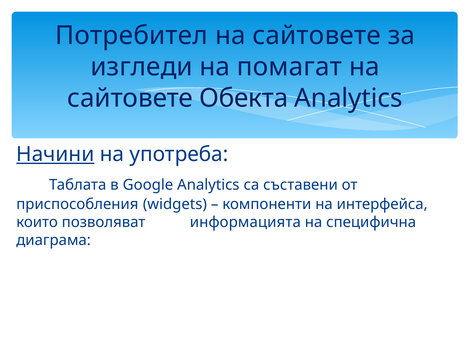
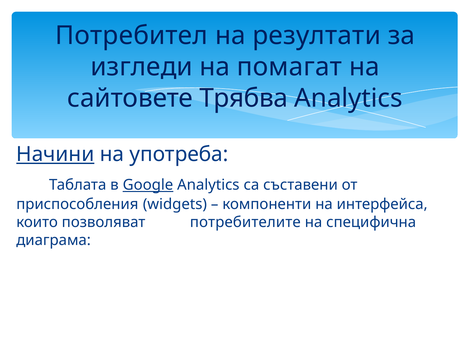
сайтовете at (317, 35): сайтовете -> резултати
Обекта: Обекта -> Трябва
Google underline: none -> present
информацията: информацията -> потребителите
